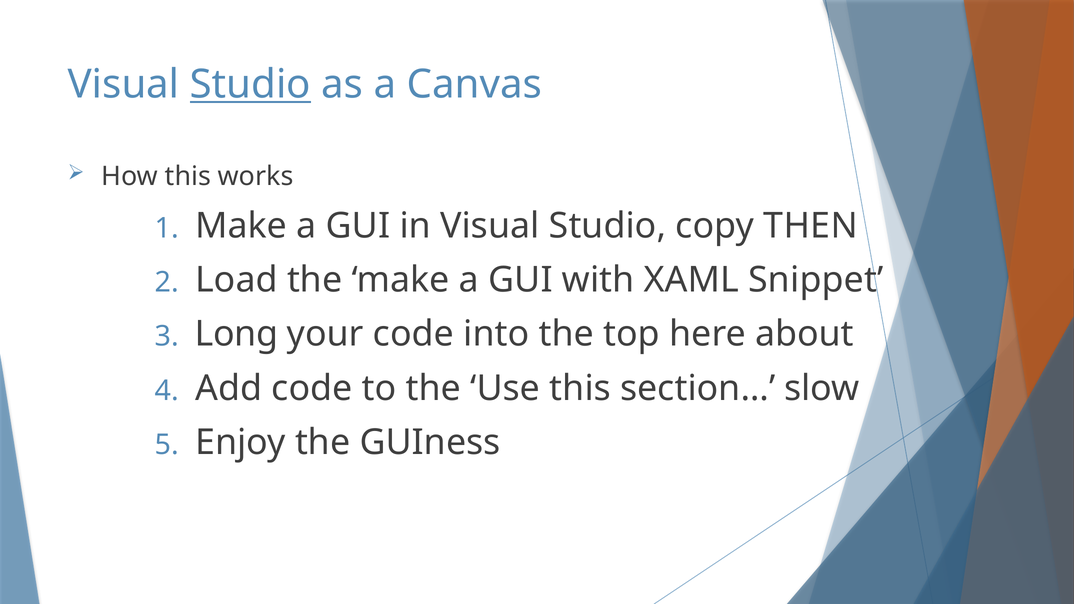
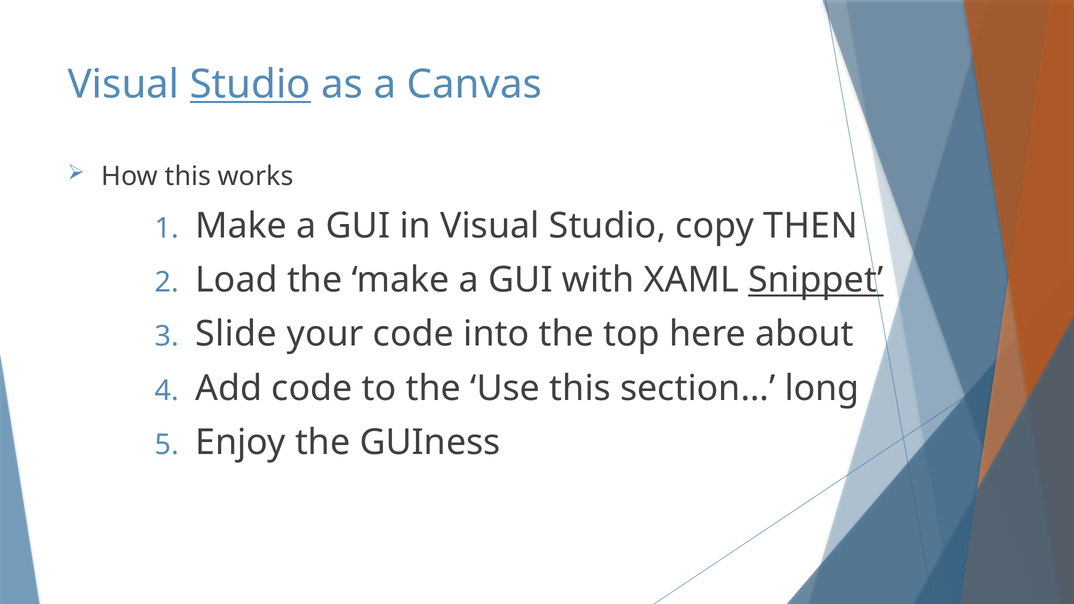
Snippet underline: none -> present
Long: Long -> Slide
slow: slow -> long
